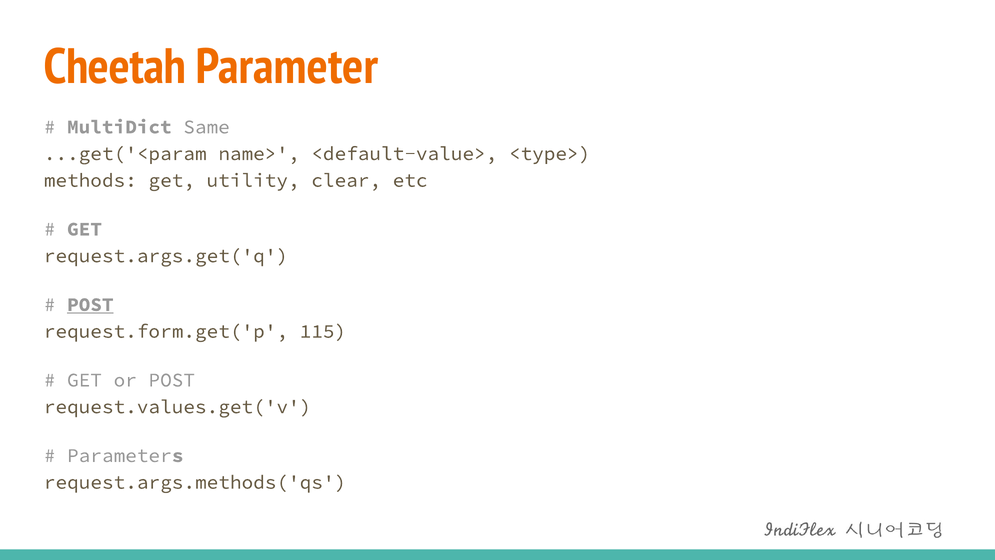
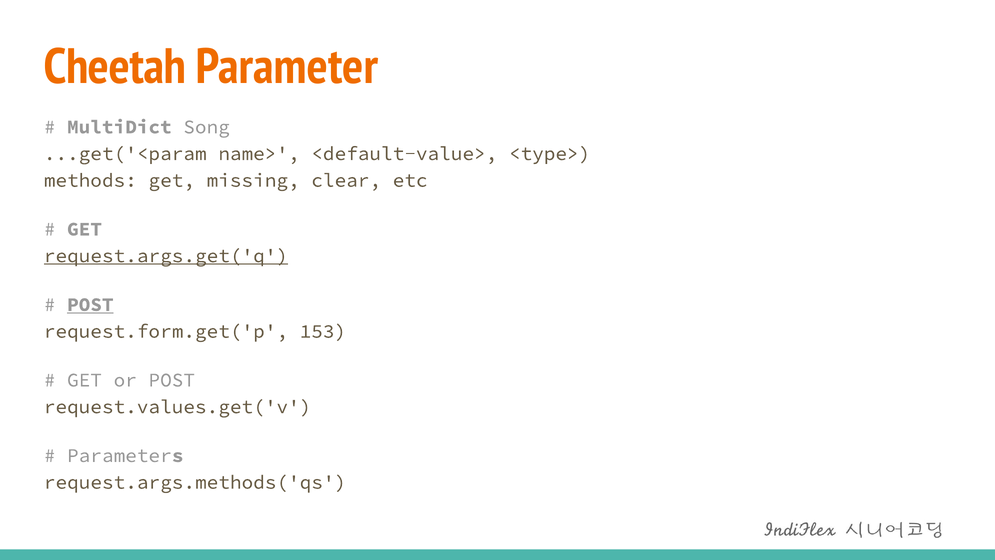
Same: Same -> Song
utility: utility -> missing
request.args.get('q underline: none -> present
115: 115 -> 153
